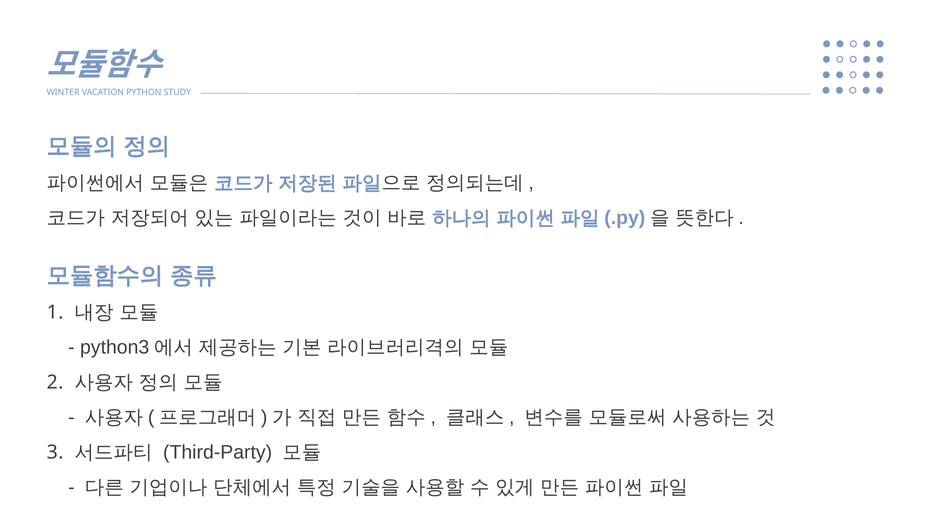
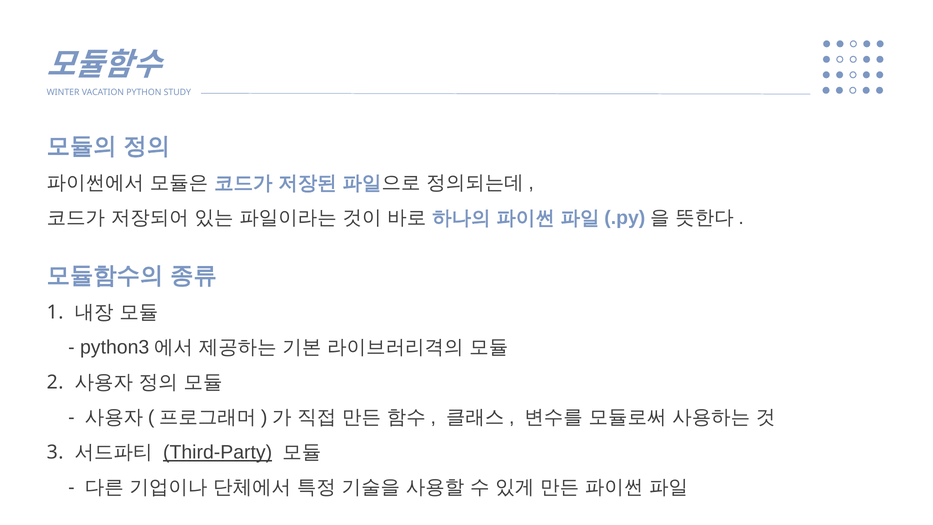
Third-Party underline: none -> present
